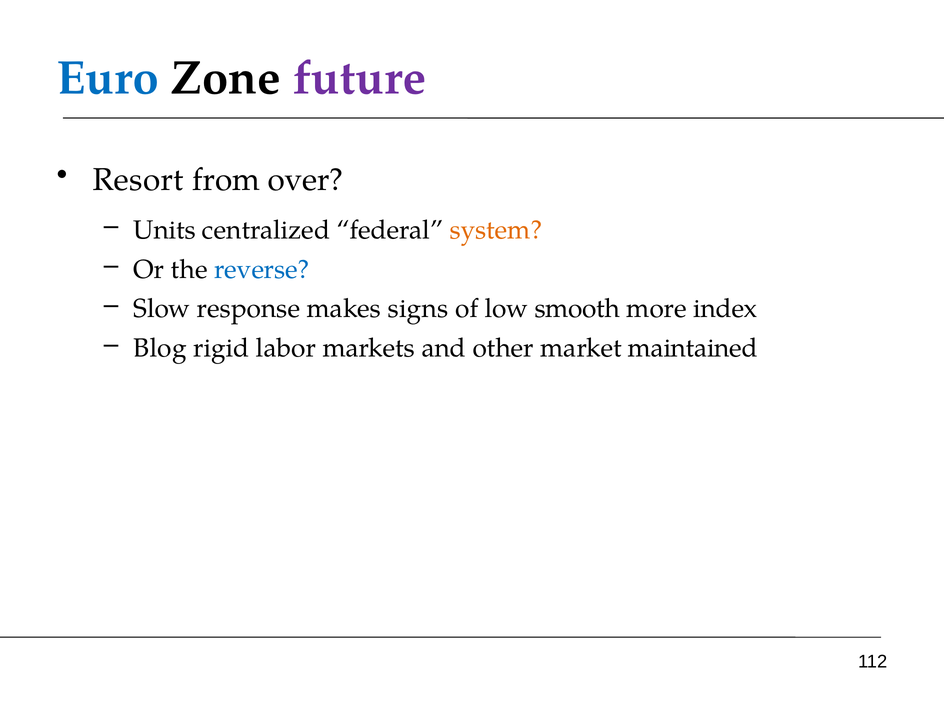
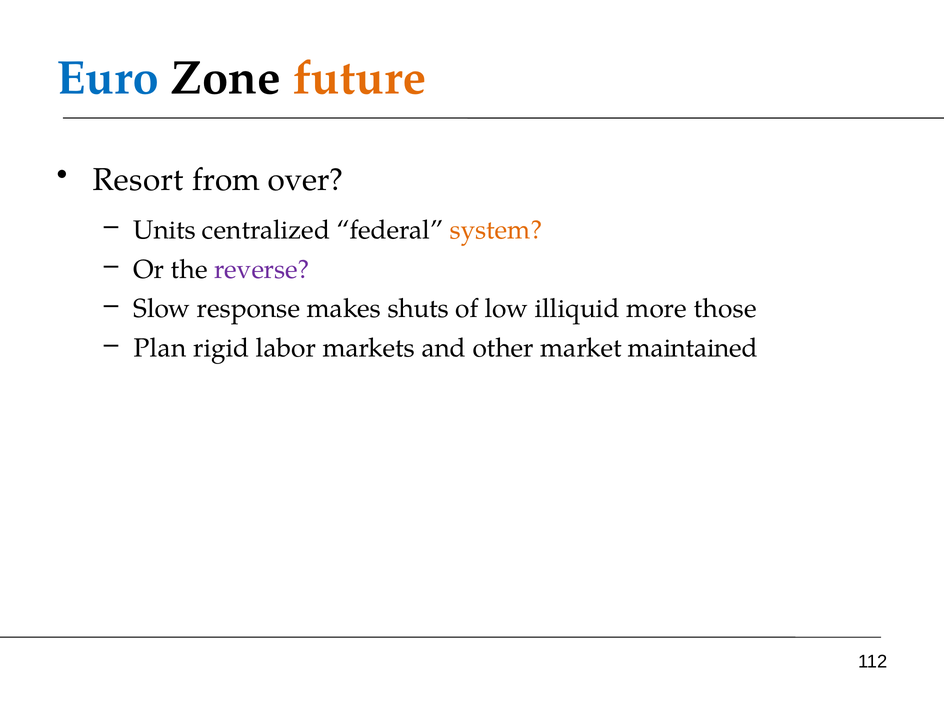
future colour: purple -> orange
reverse colour: blue -> purple
signs: signs -> shuts
smooth: smooth -> illiquid
index: index -> those
Blog: Blog -> Plan
